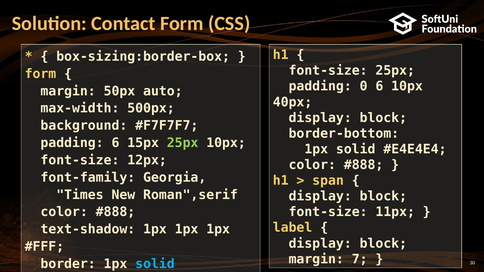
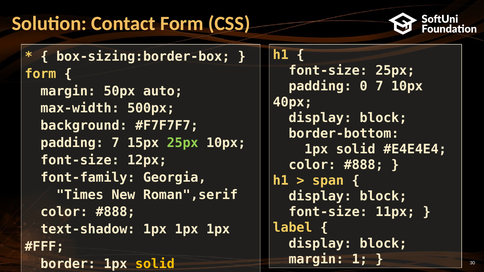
0 6: 6 -> 7
padding 6: 6 -> 7
7: 7 -> 1
solid at (155, 264) colour: light blue -> yellow
